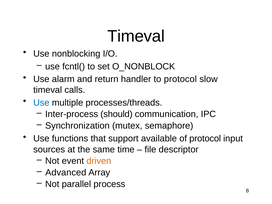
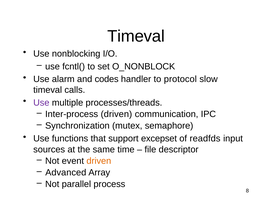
return: return -> codes
Use at (41, 103) colour: blue -> purple
Inter-process should: should -> driven
available: available -> excepset
of protocol: protocol -> readfds
